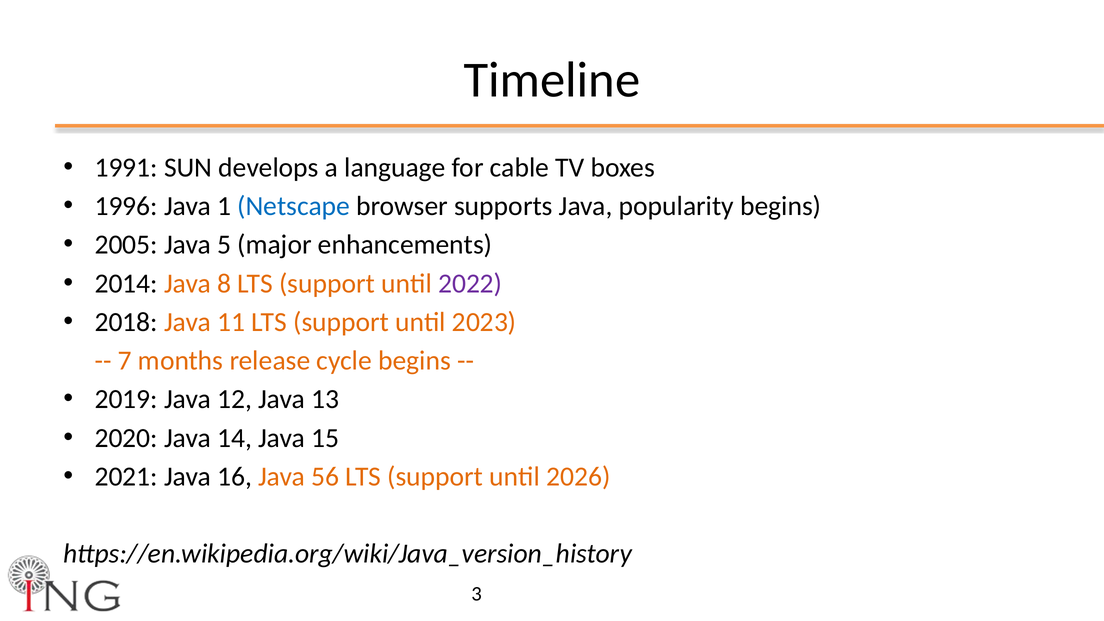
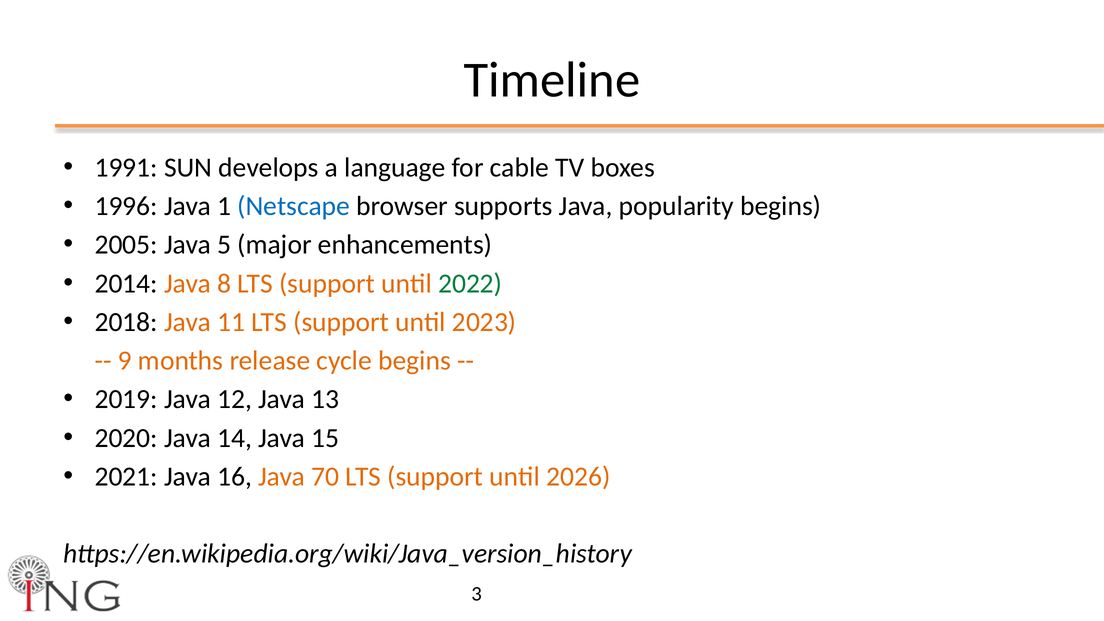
2022 colour: purple -> green
7: 7 -> 9
56: 56 -> 70
